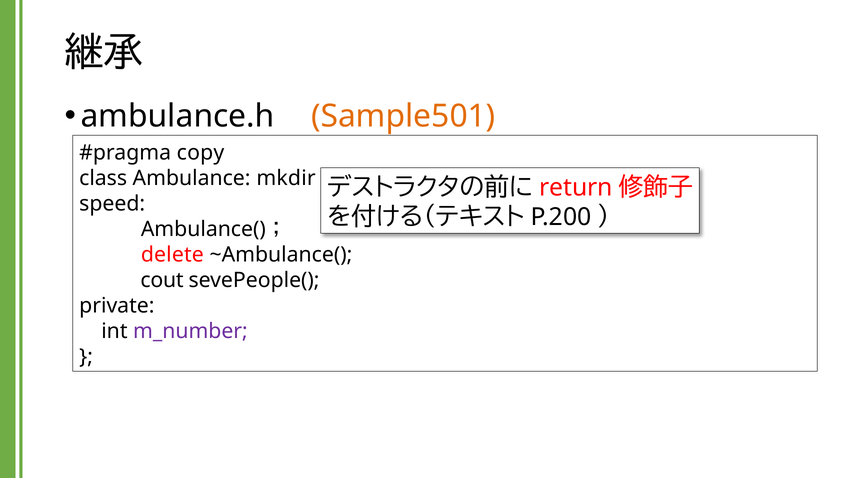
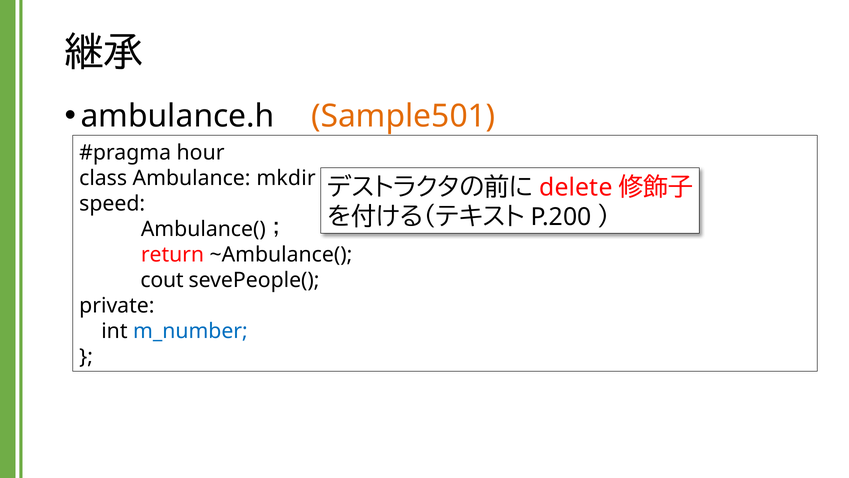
copy: copy -> hour
return: return -> delete
delete: delete -> return
m_number colour: purple -> blue
